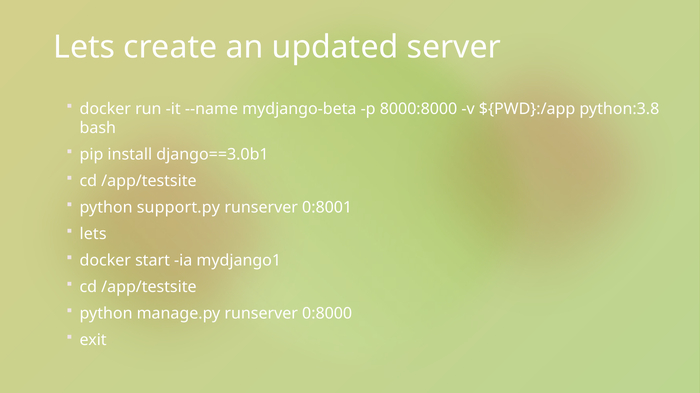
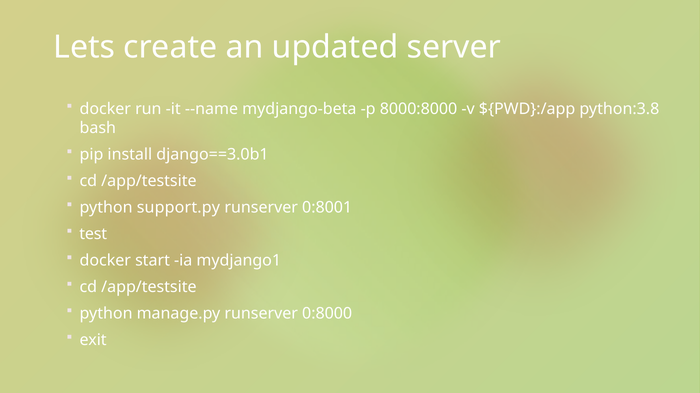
lets at (93, 234): lets -> test
